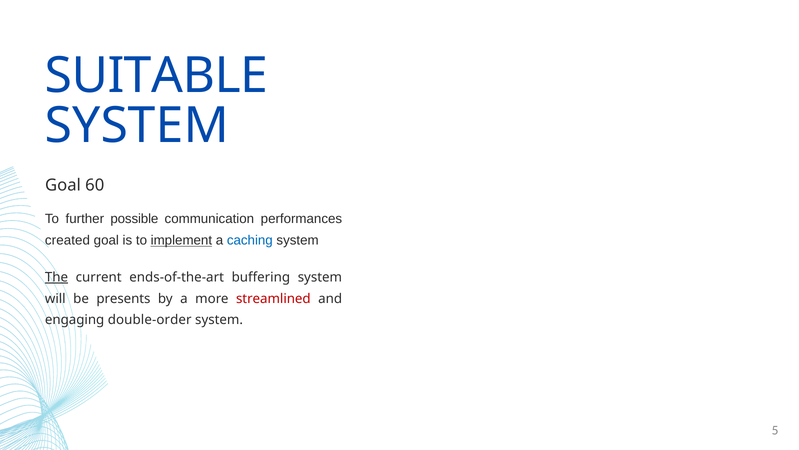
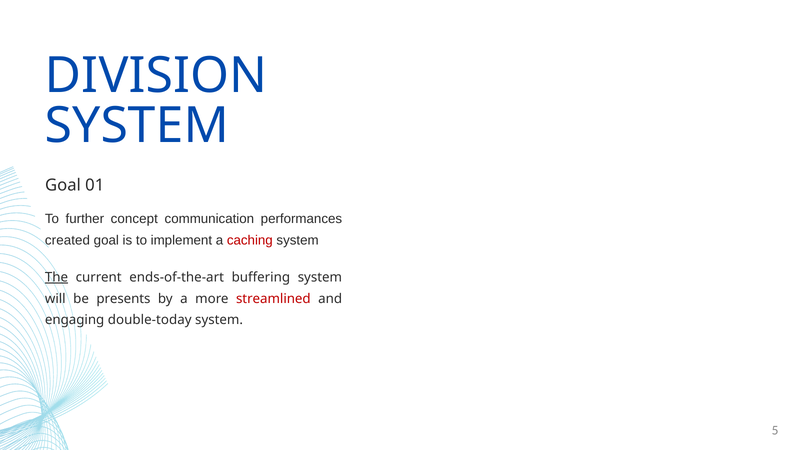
SUITABLE: SUITABLE -> DIVISION
60: 60 -> 01
possible: possible -> concept
implement underline: present -> none
caching colour: blue -> red
double-order: double-order -> double-today
